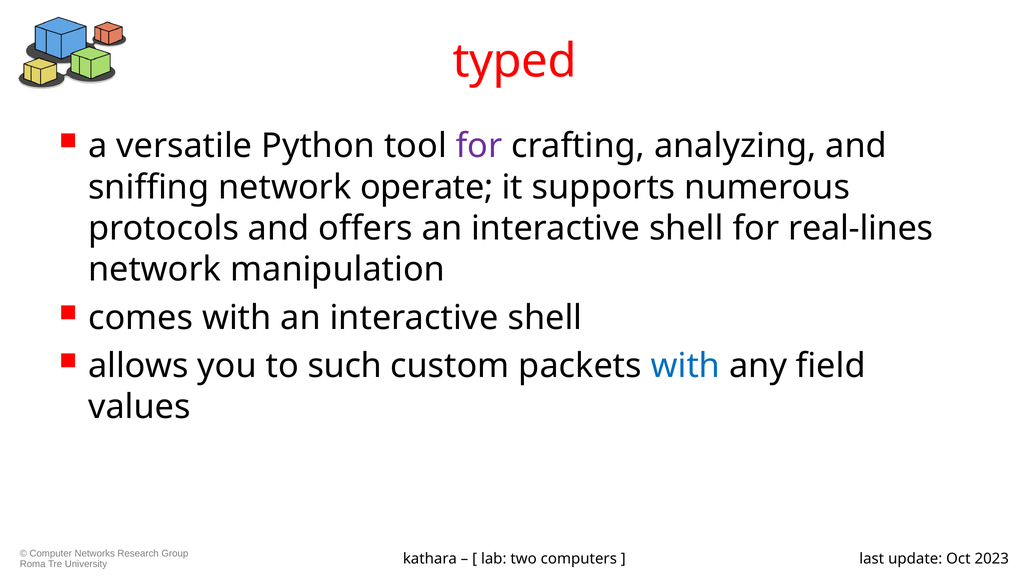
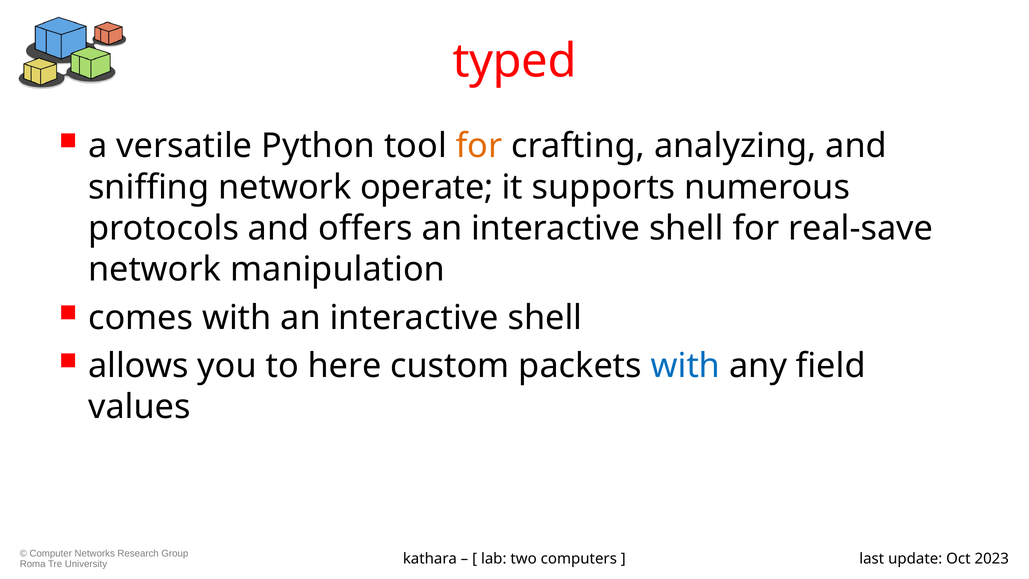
for at (479, 146) colour: purple -> orange
real-lines: real-lines -> real-save
such: such -> here
